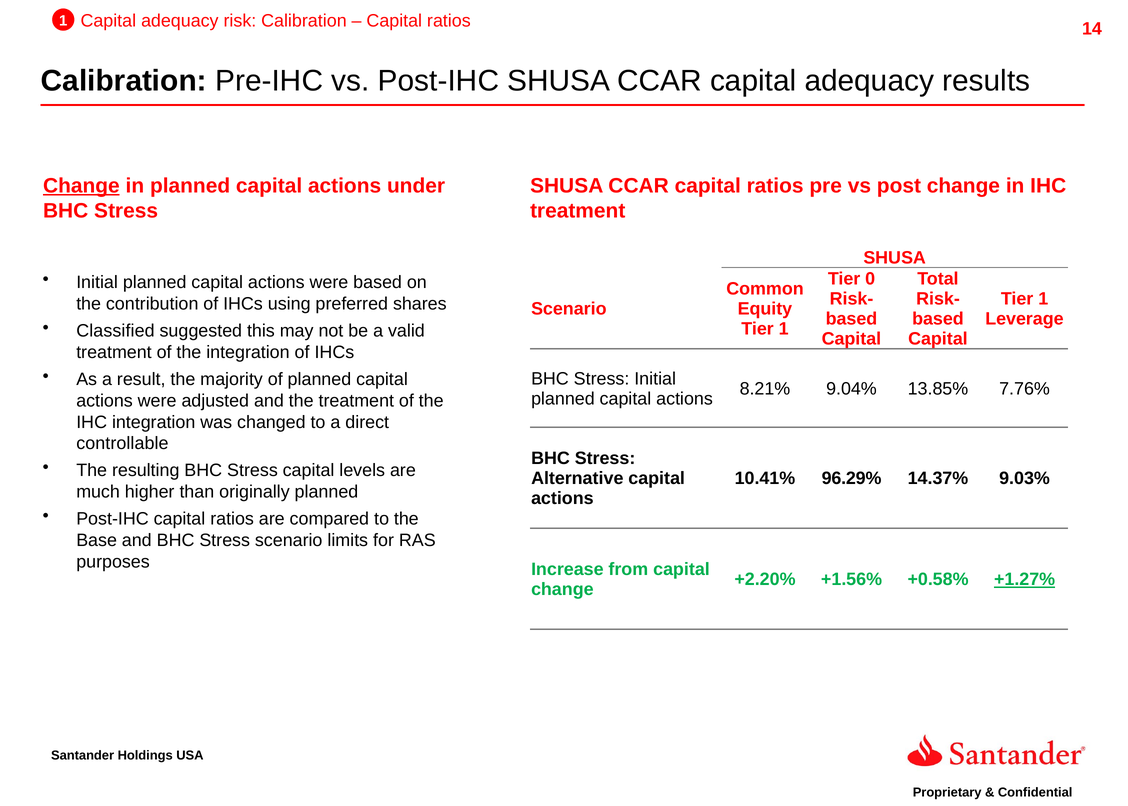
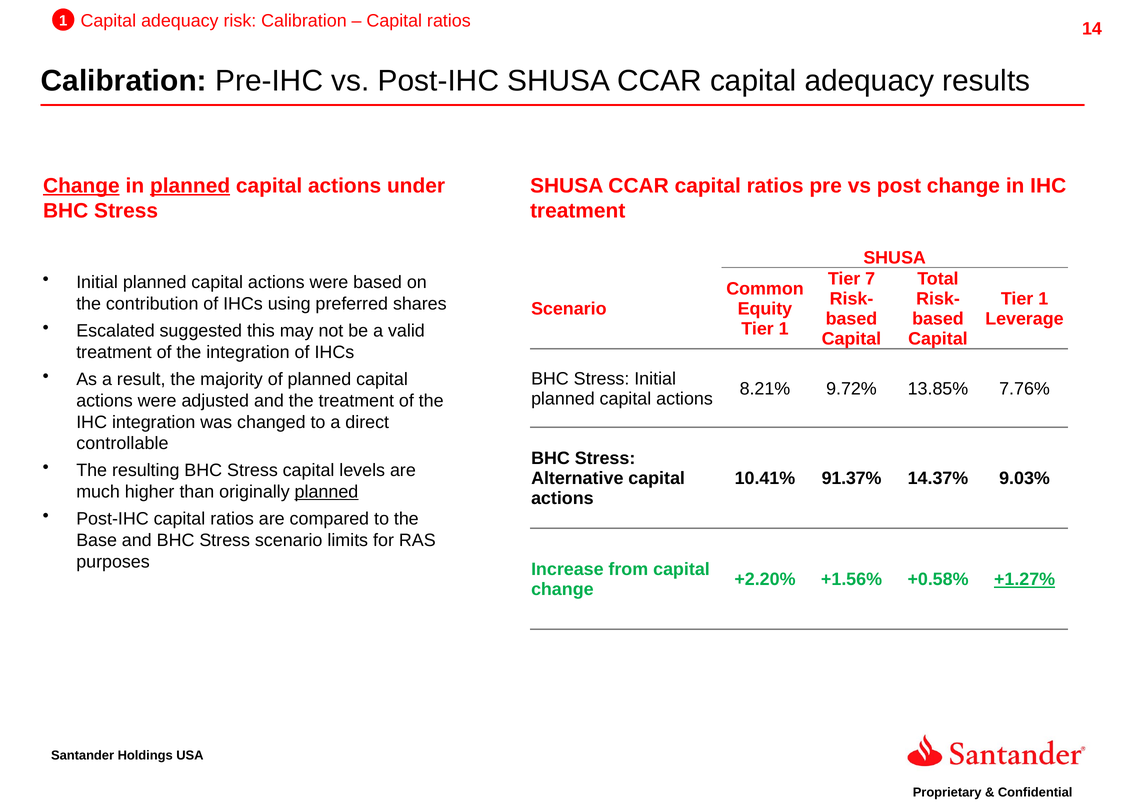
planned at (190, 186) underline: none -> present
0: 0 -> 7
Classified: Classified -> Escalated
9.04%: 9.04% -> 9.72%
96.29%: 96.29% -> 91.37%
planned at (326, 492) underline: none -> present
